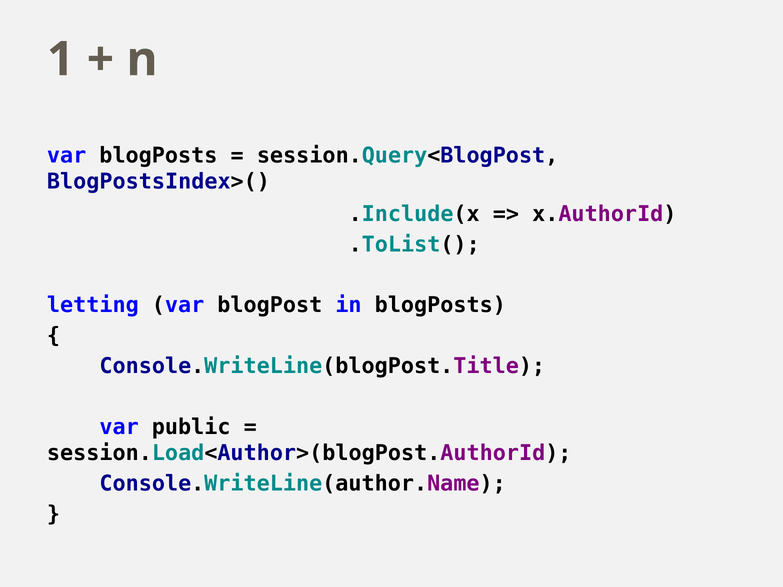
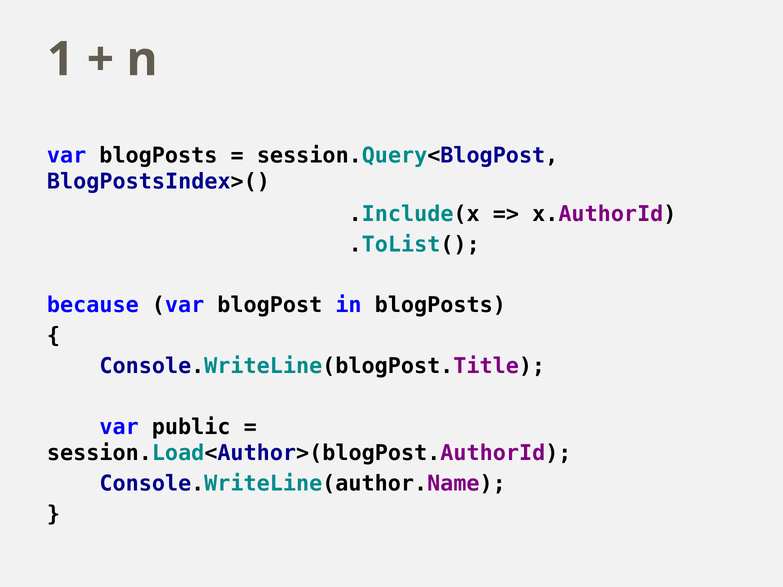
letting: letting -> because
